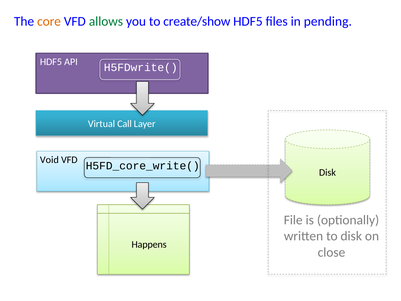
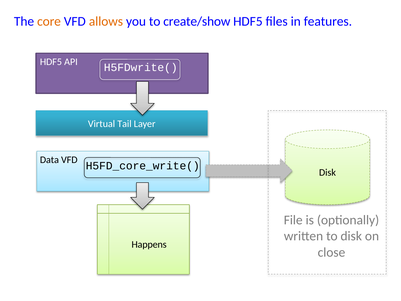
allows colour: green -> orange
pending: pending -> features
Call: Call -> Tail
Void: Void -> Data
